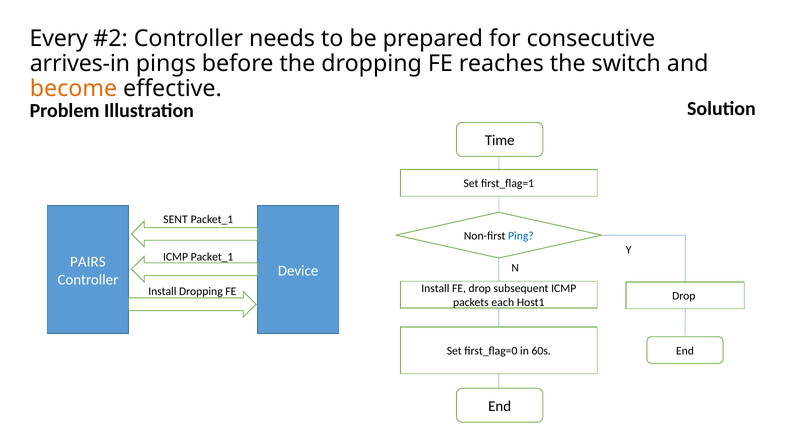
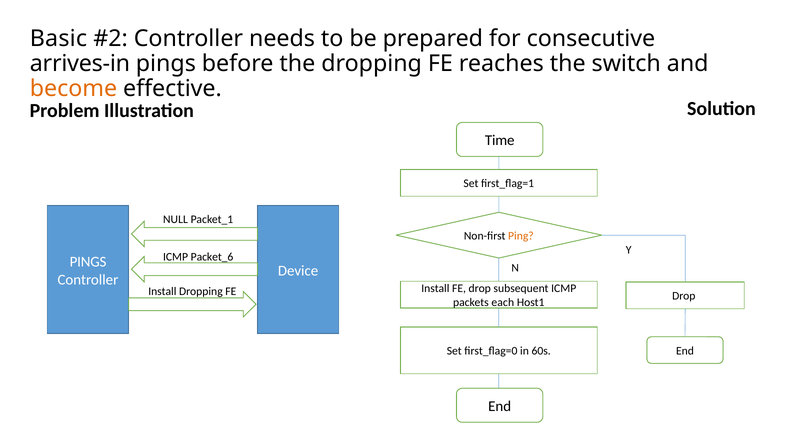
Every: Every -> Basic
SENT: SENT -> NULL
Ping colour: blue -> orange
ICMP Packet_1: Packet_1 -> Packet_6
PAIRS at (88, 262): PAIRS -> PINGS
